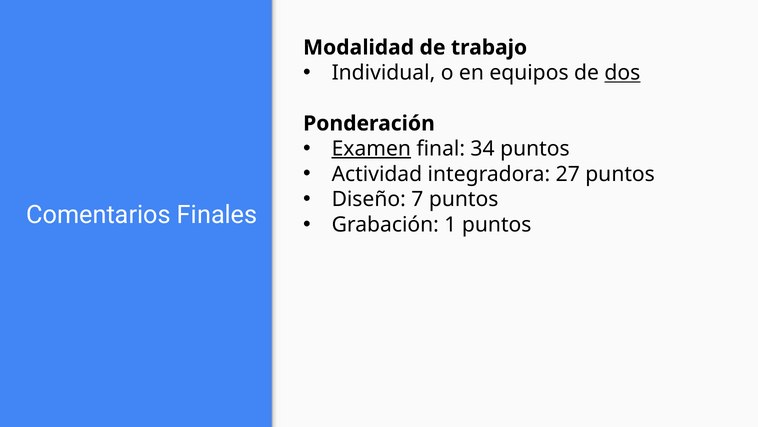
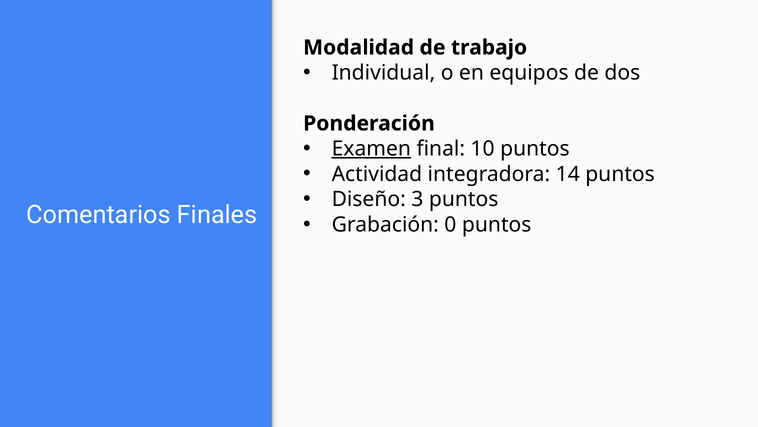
dos underline: present -> none
34: 34 -> 10
27: 27 -> 14
7: 7 -> 3
1: 1 -> 0
